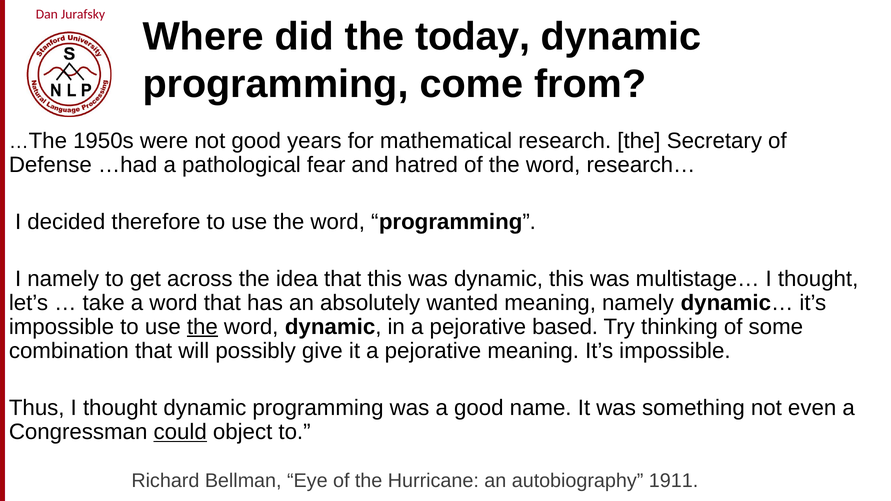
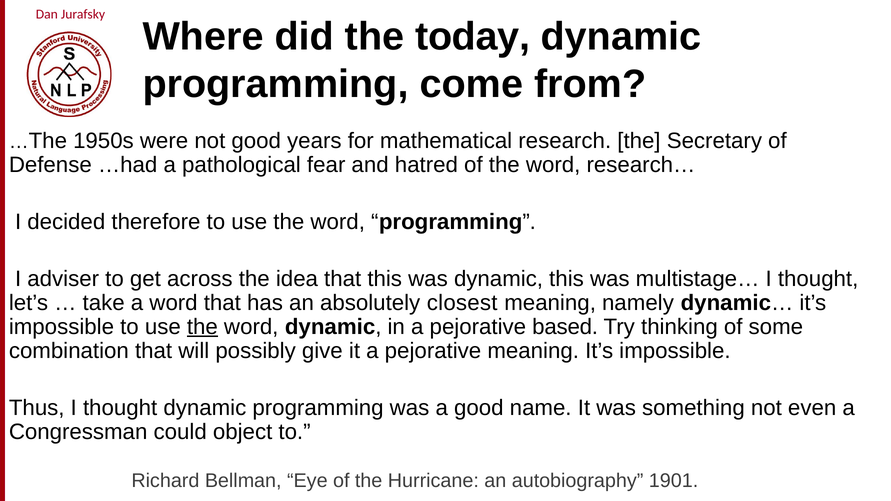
I namely: namely -> adviser
wanted: wanted -> closest
could underline: present -> none
1911: 1911 -> 1901
